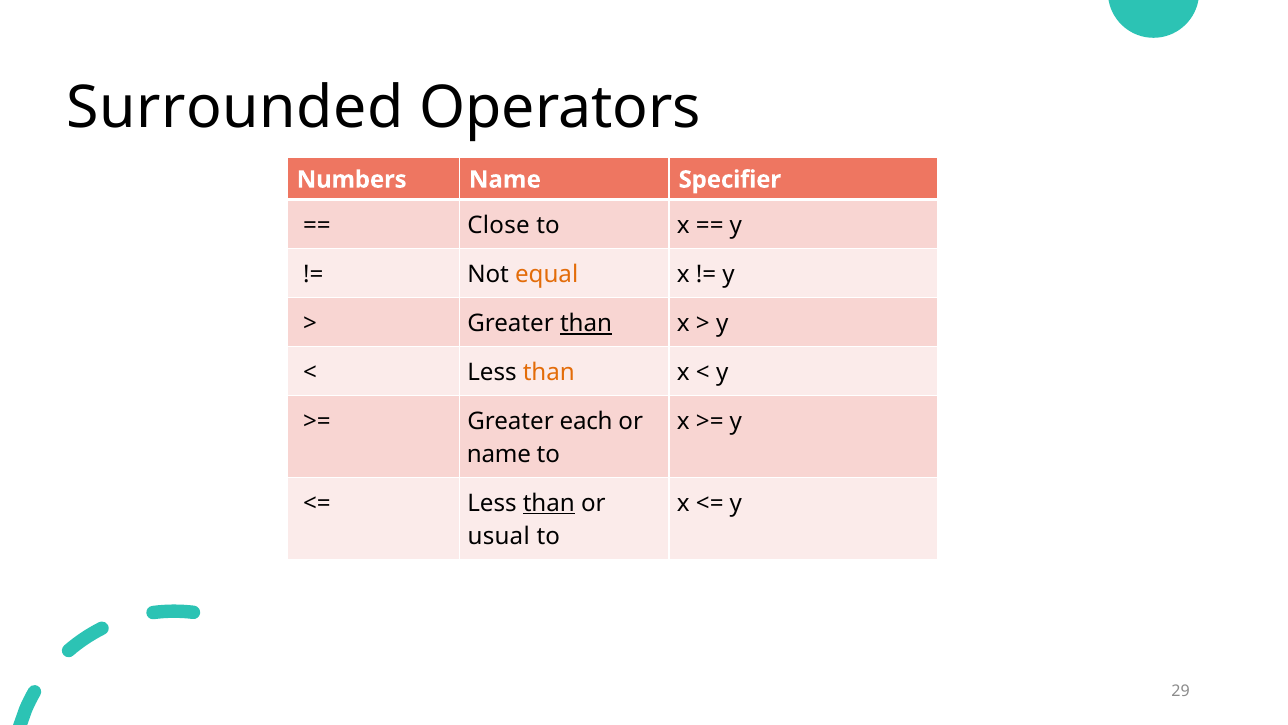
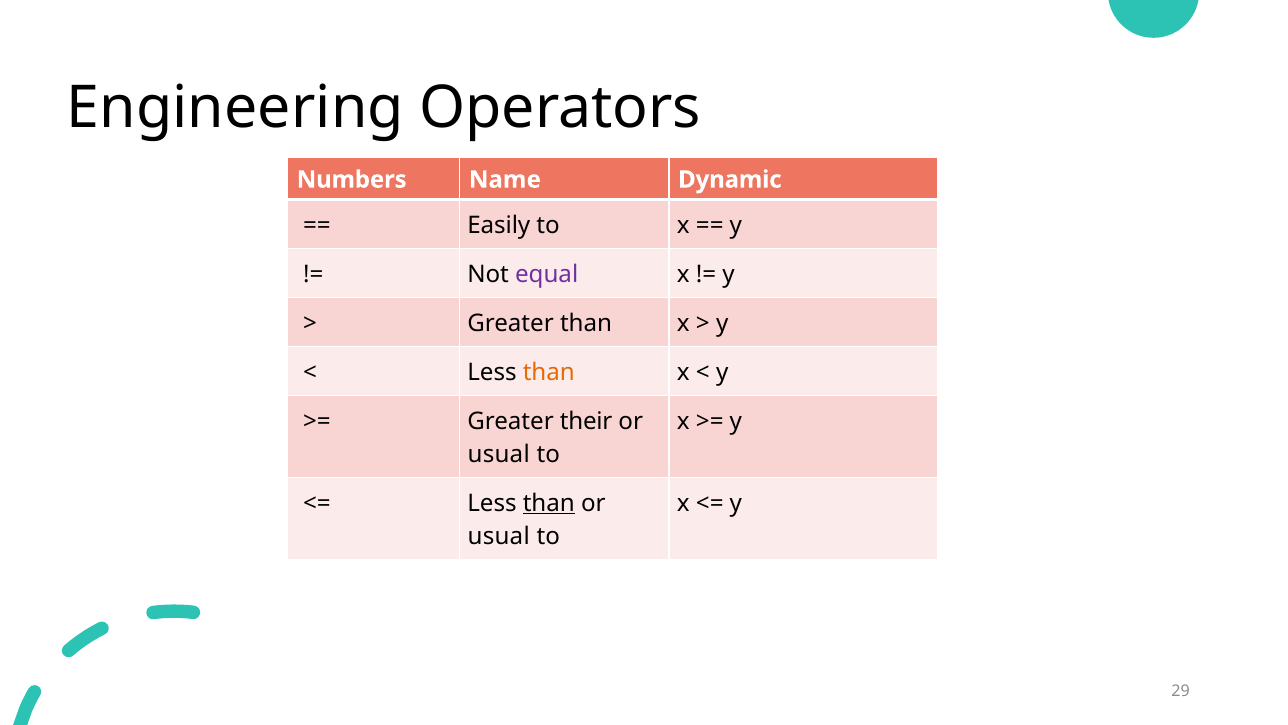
Surrounded: Surrounded -> Engineering
Specifier: Specifier -> Dynamic
Close: Close -> Easily
equal colour: orange -> purple
than at (586, 323) underline: present -> none
each: each -> their
name at (499, 454): name -> usual
